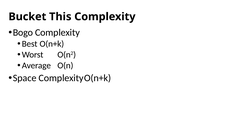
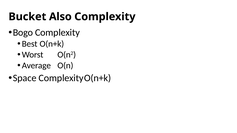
This: This -> Also
